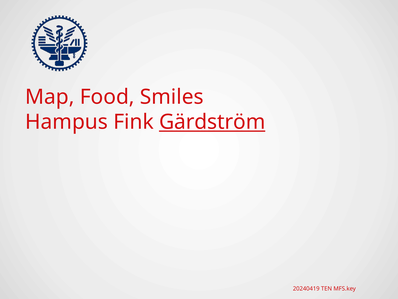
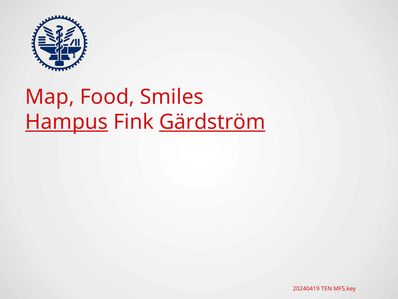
Hampus underline: none -> present
